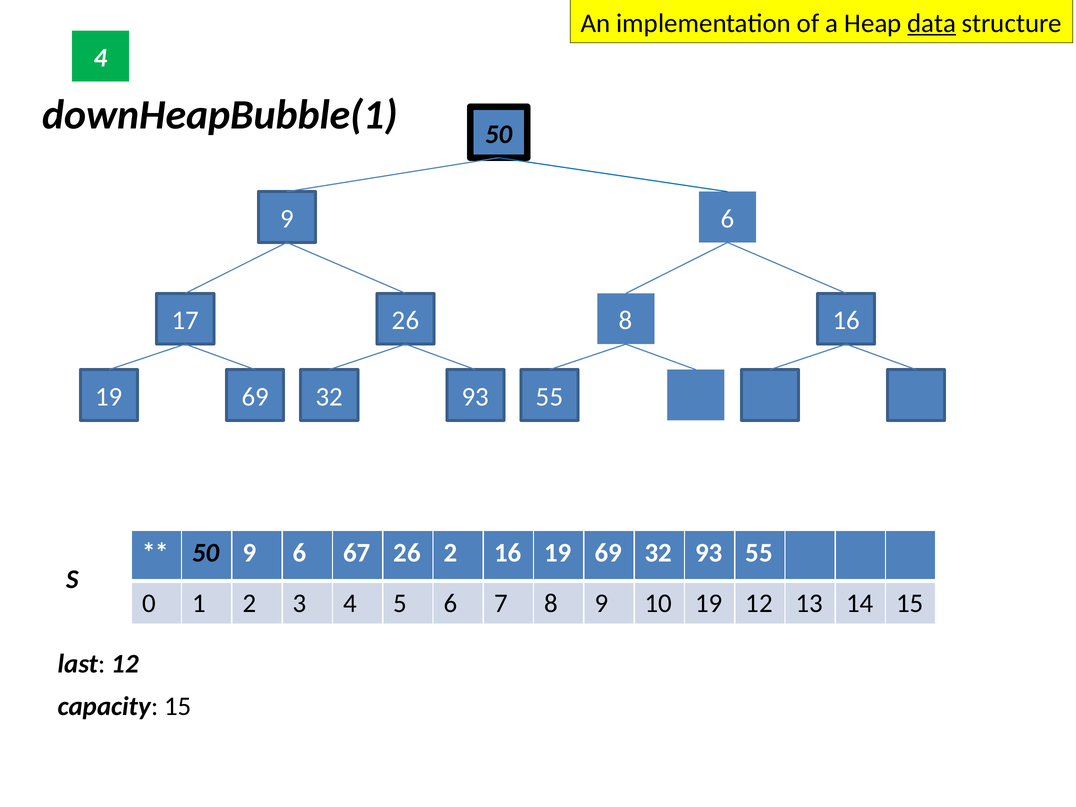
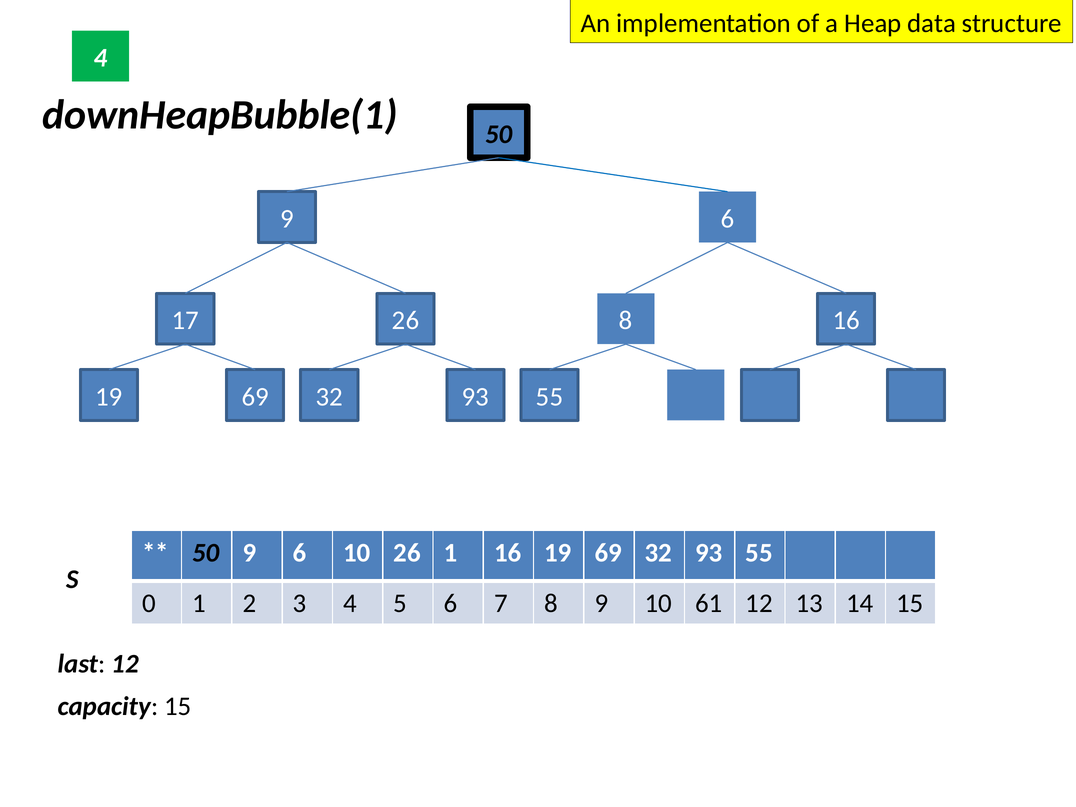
data underline: present -> none
6 67: 67 -> 10
26 2: 2 -> 1
10 19: 19 -> 61
